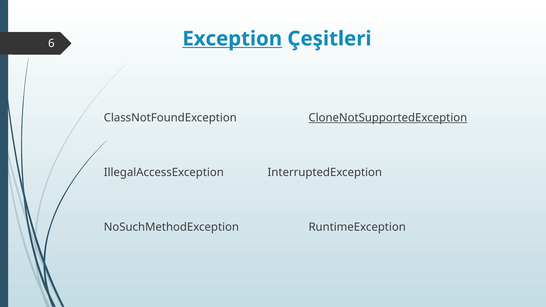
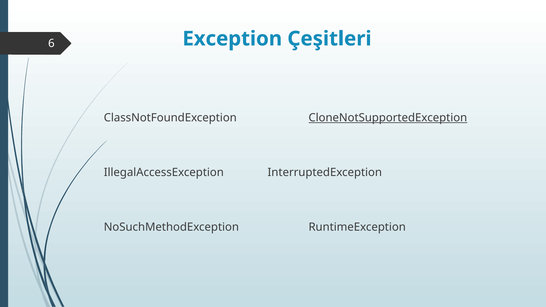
Exception underline: present -> none
